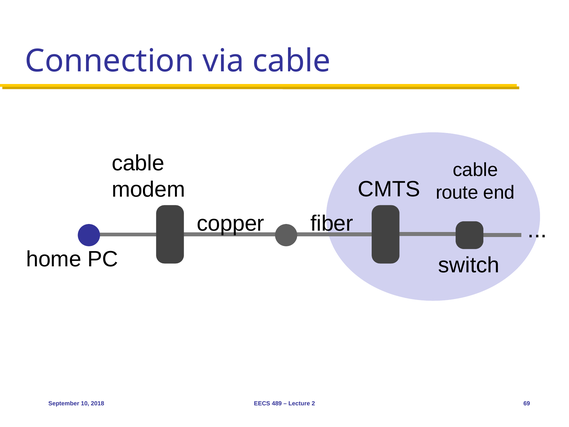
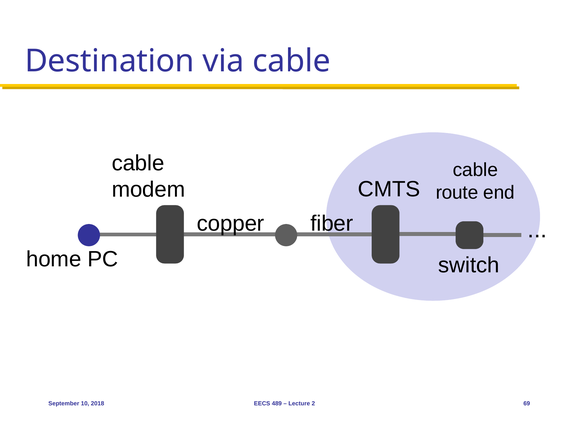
Connection: Connection -> Destination
